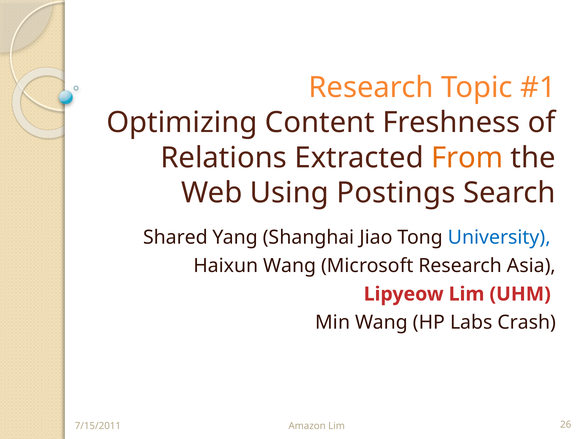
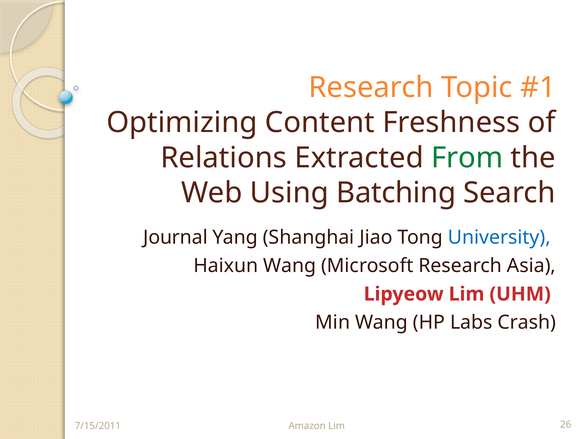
From colour: orange -> green
Postings: Postings -> Batching
Shared: Shared -> Journal
